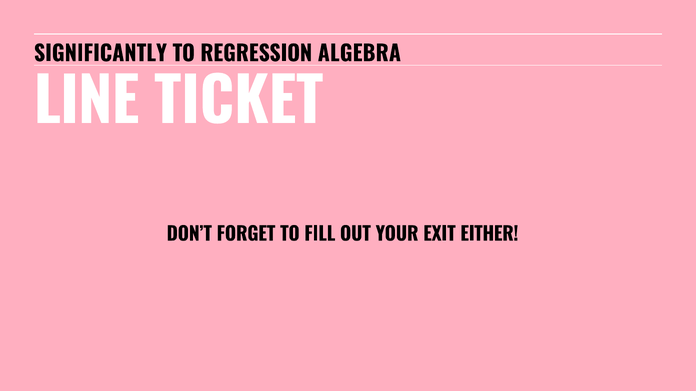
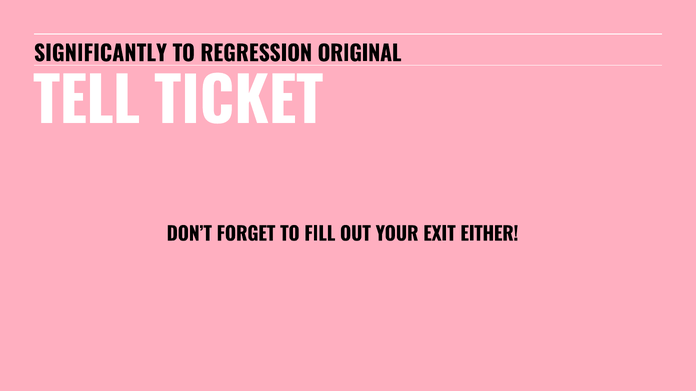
ALGEBRA: ALGEBRA -> ORIGINAL
LINE: LINE -> TELL
